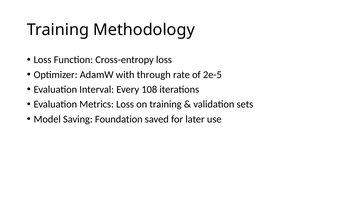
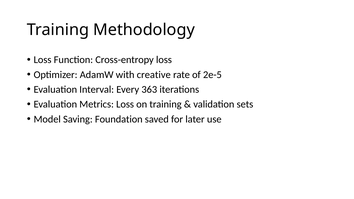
through: through -> creative
108: 108 -> 363
